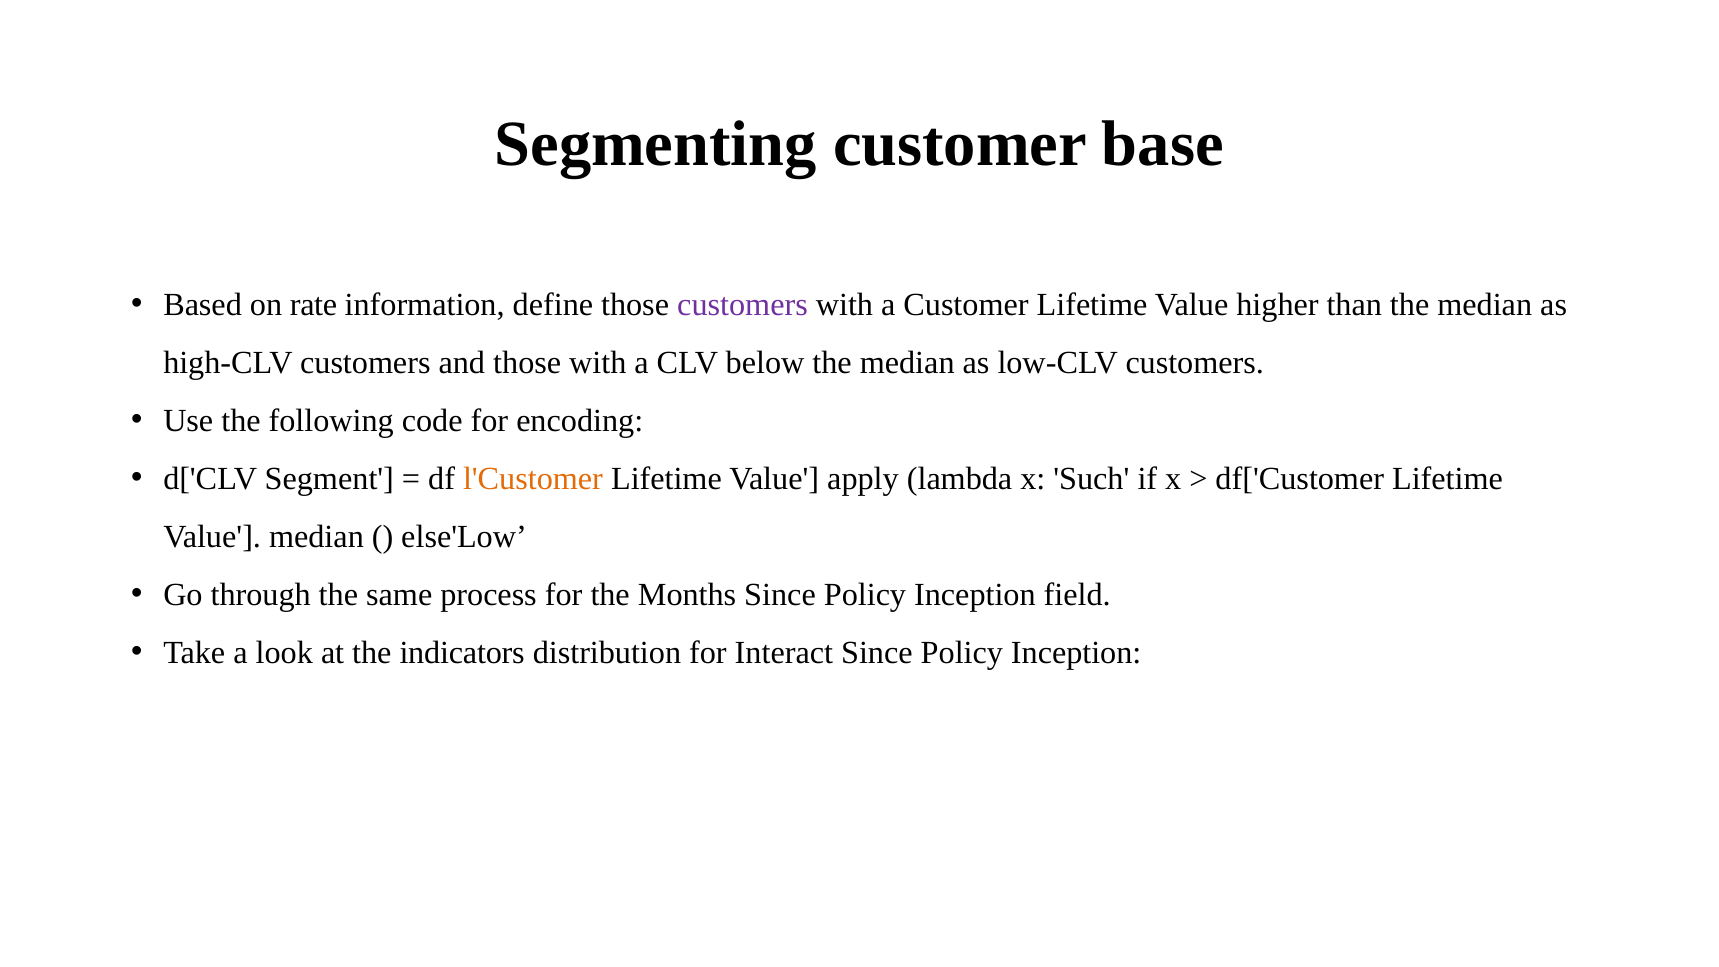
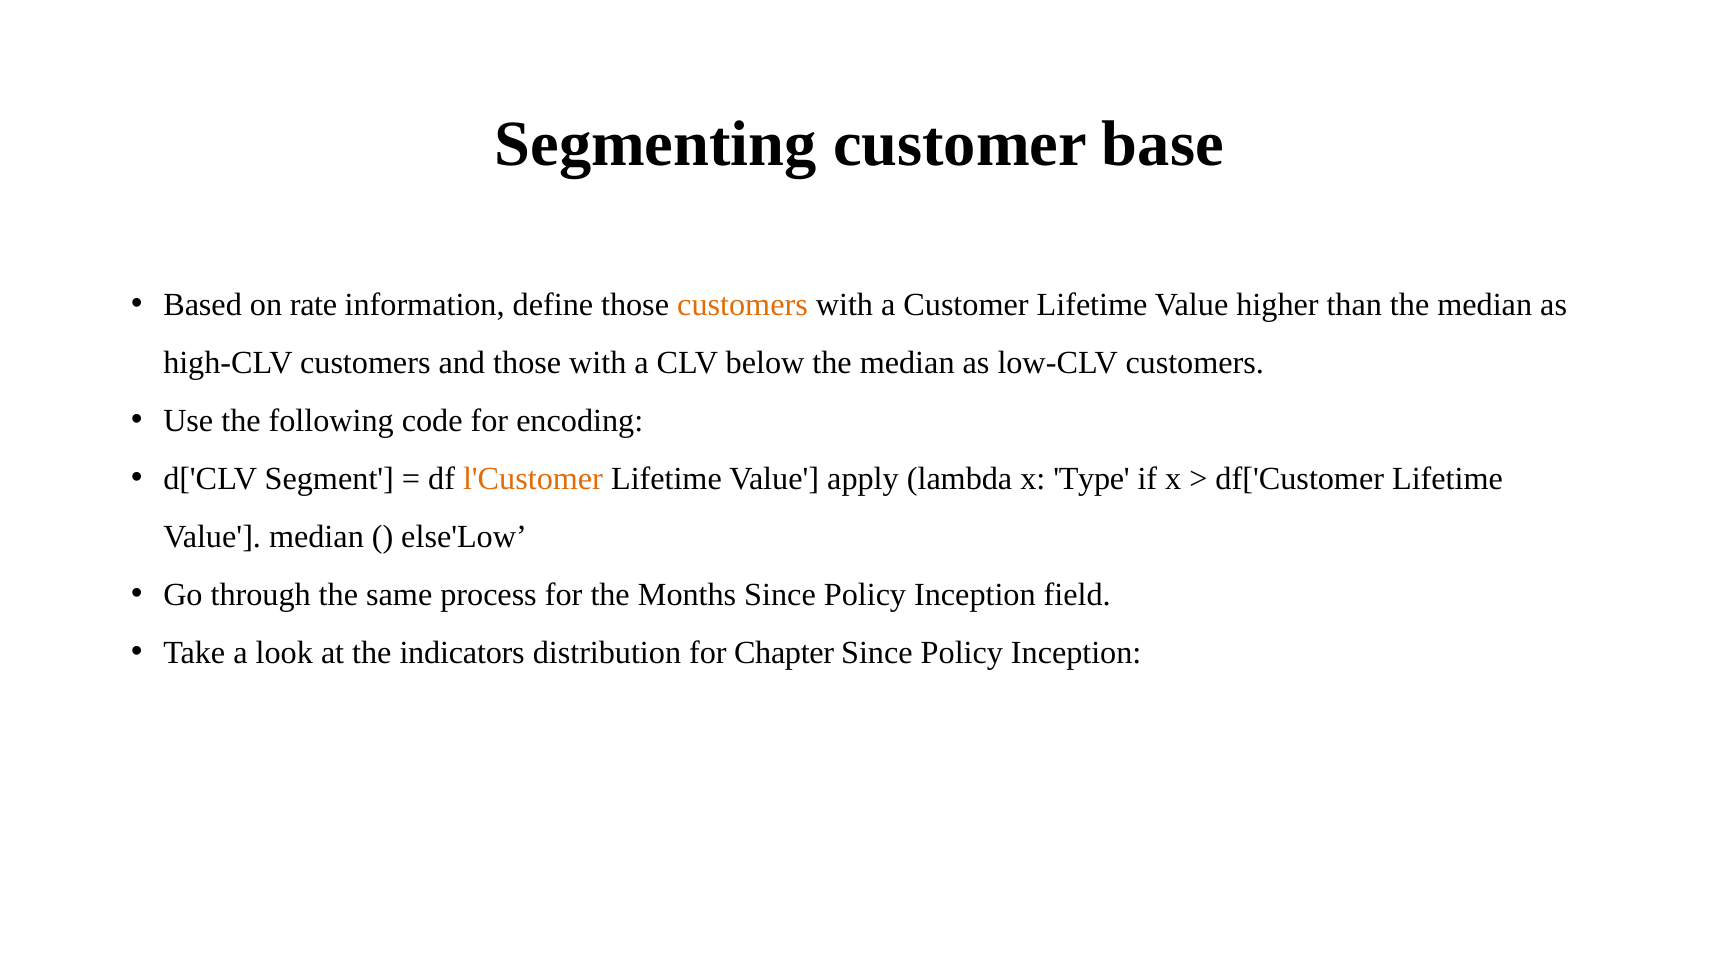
customers at (743, 305) colour: purple -> orange
Such: Such -> Type
Interact: Interact -> Chapter
